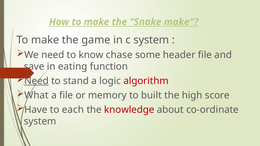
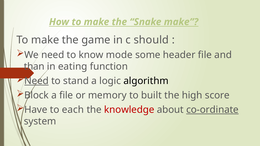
c system: system -> should
chase: chase -> mode
save: save -> than
algorithm colour: red -> black
What: What -> Block
co-ordinate underline: none -> present
